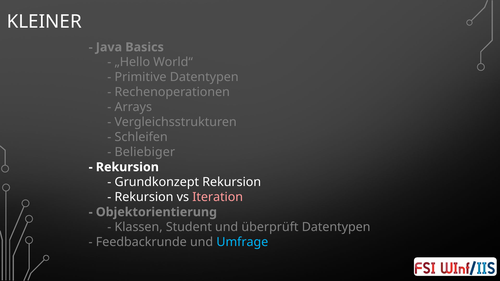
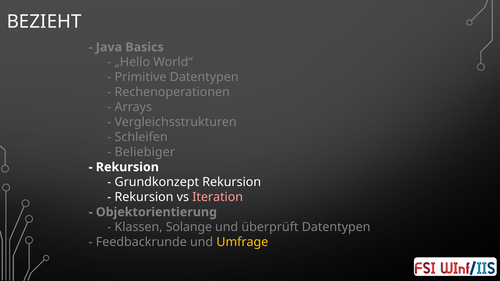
KLEINER: KLEINER -> BEZIEHT
Student: Student -> Solange
Umfrage colour: light blue -> yellow
